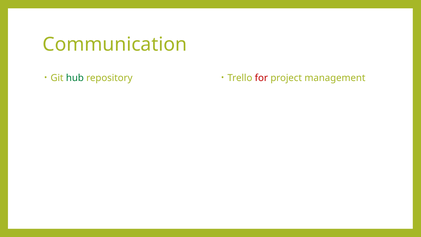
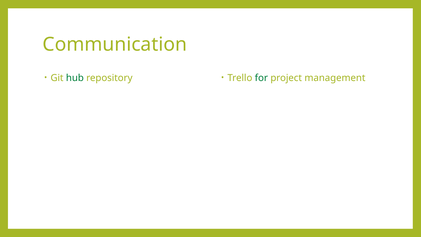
for colour: red -> green
